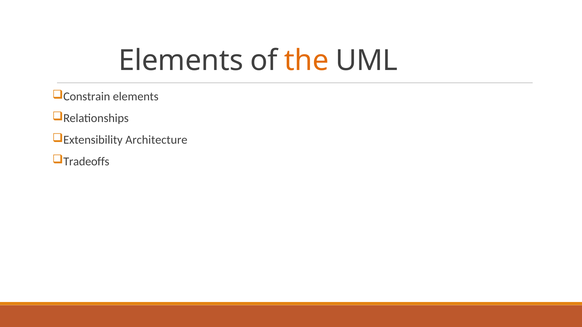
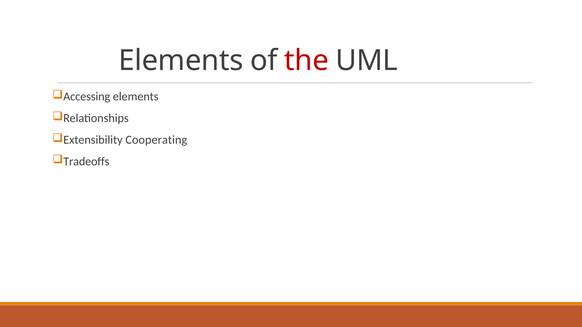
the colour: orange -> red
Constrain: Constrain -> Accessing
Architecture: Architecture -> Cooperating
